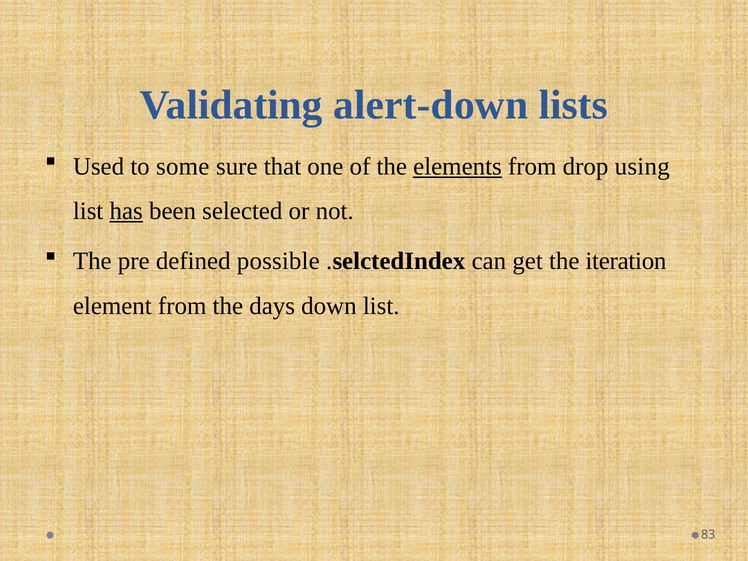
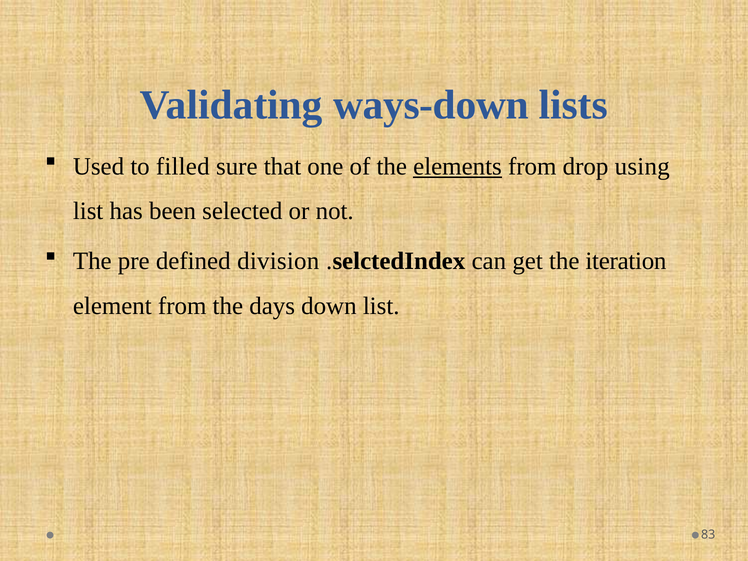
alert-down: alert-down -> ways-down
some: some -> filled
has underline: present -> none
possible: possible -> division
